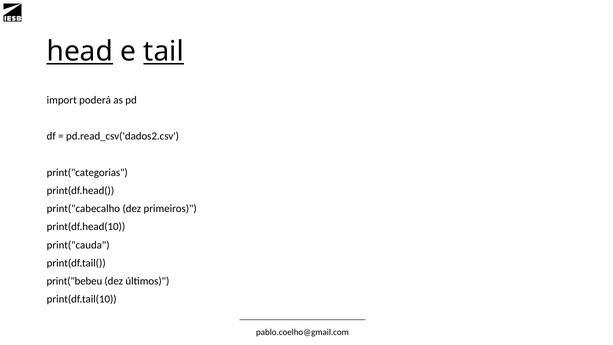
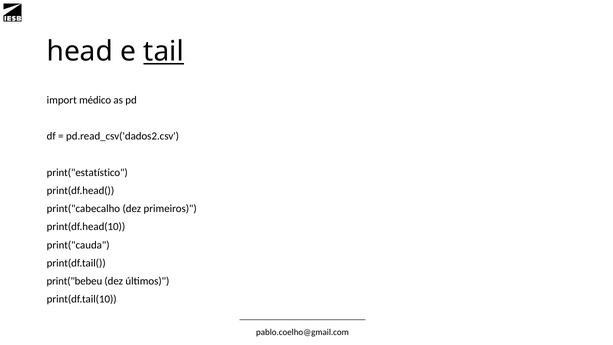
head underline: present -> none
poderá: poderá -> médico
print("categorias: print("categorias -> print("estatístico
